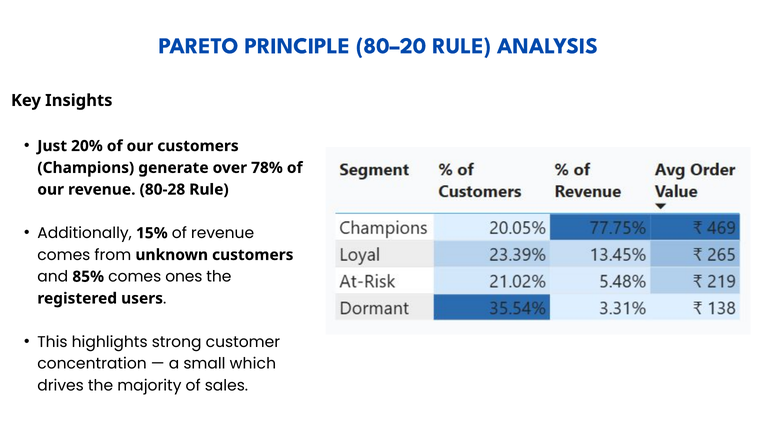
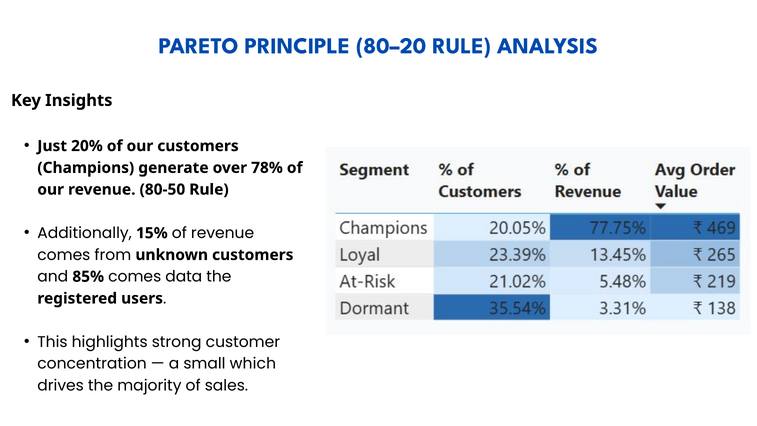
80-28: 80-28 -> 80-50
ones: ones -> data
